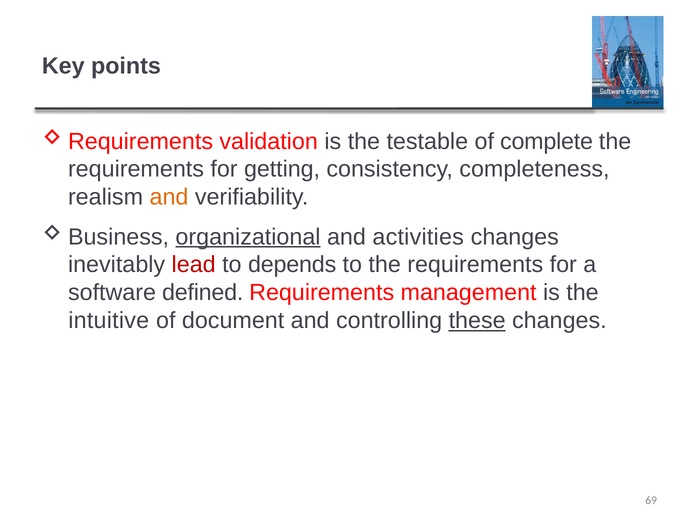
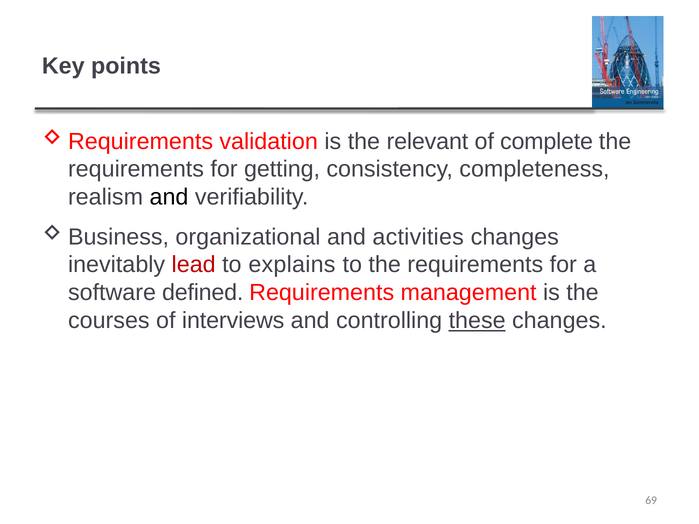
testable: testable -> relevant
and at (169, 197) colour: orange -> black
organizational underline: present -> none
depends: depends -> explains
intuitive: intuitive -> courses
document: document -> interviews
